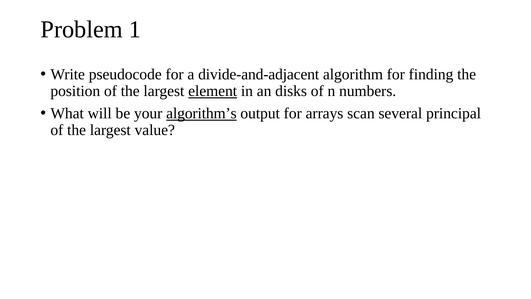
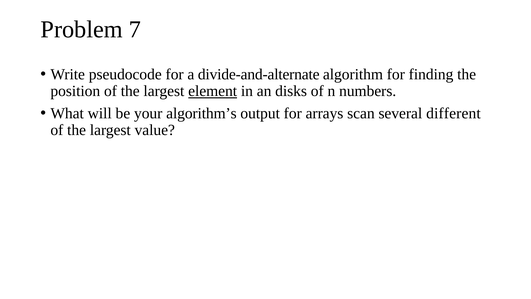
1: 1 -> 7
divide-and-adjacent: divide-and-adjacent -> divide-and-alternate
algorithm’s underline: present -> none
principal: principal -> different
